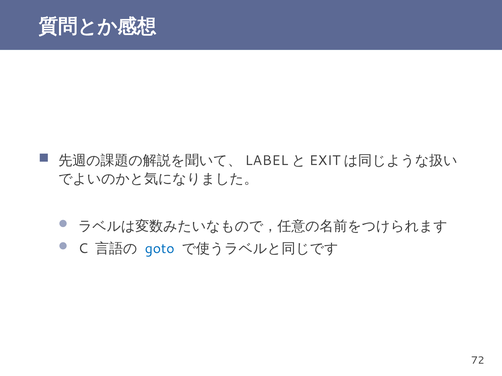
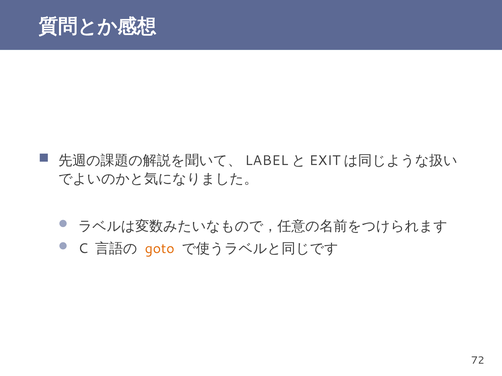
goto colour: blue -> orange
